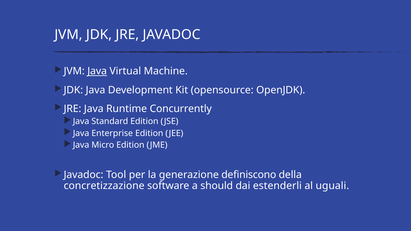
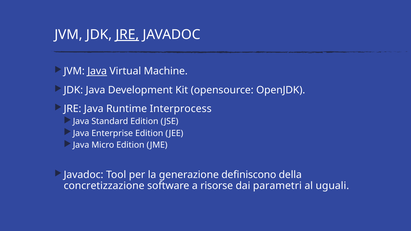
JRE at (127, 35) underline: none -> present
Concurrently: Concurrently -> Interprocess
should: should -> risorse
estenderli: estenderli -> parametri
